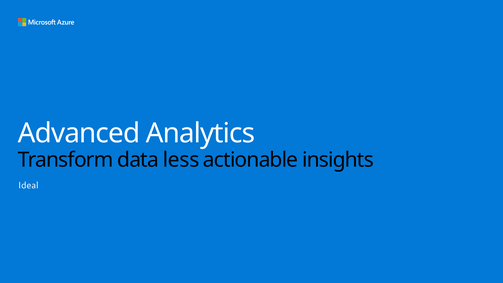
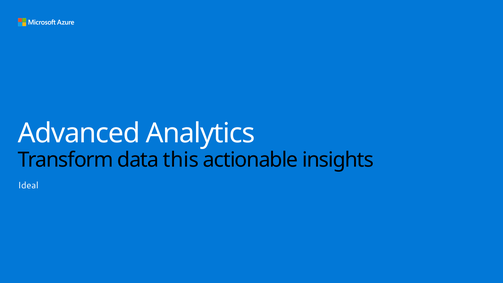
less: less -> this
